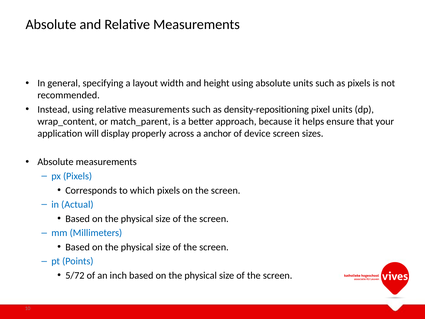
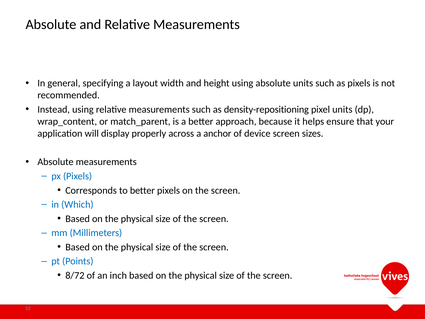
to which: which -> better
Actual: Actual -> Which
5/72: 5/72 -> 8/72
